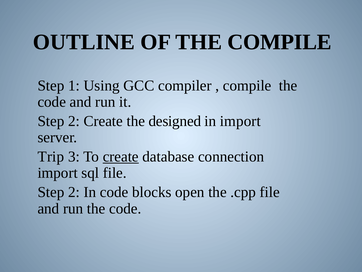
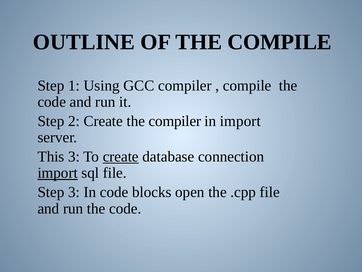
the designed: designed -> compiler
Trip: Trip -> This
import at (58, 173) underline: none -> present
2 at (74, 192): 2 -> 3
